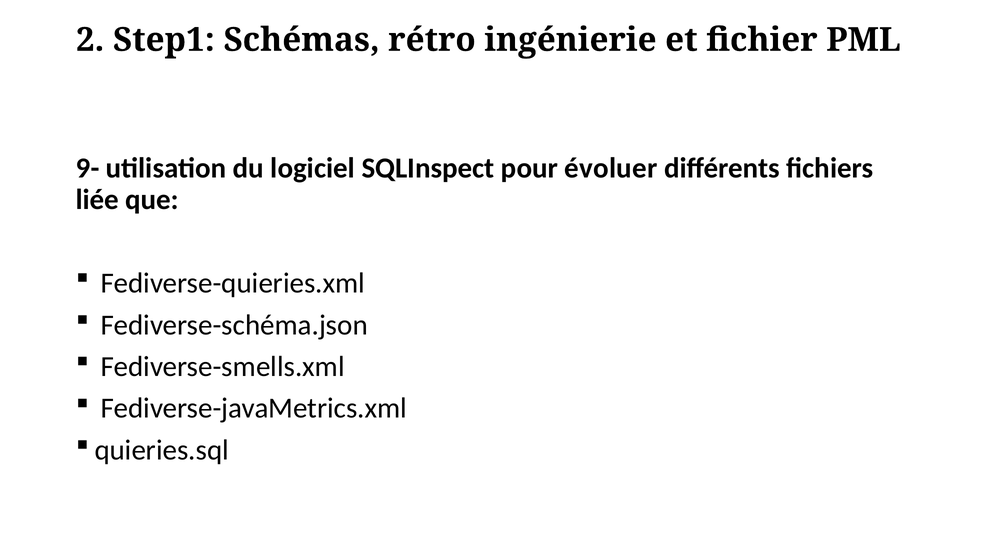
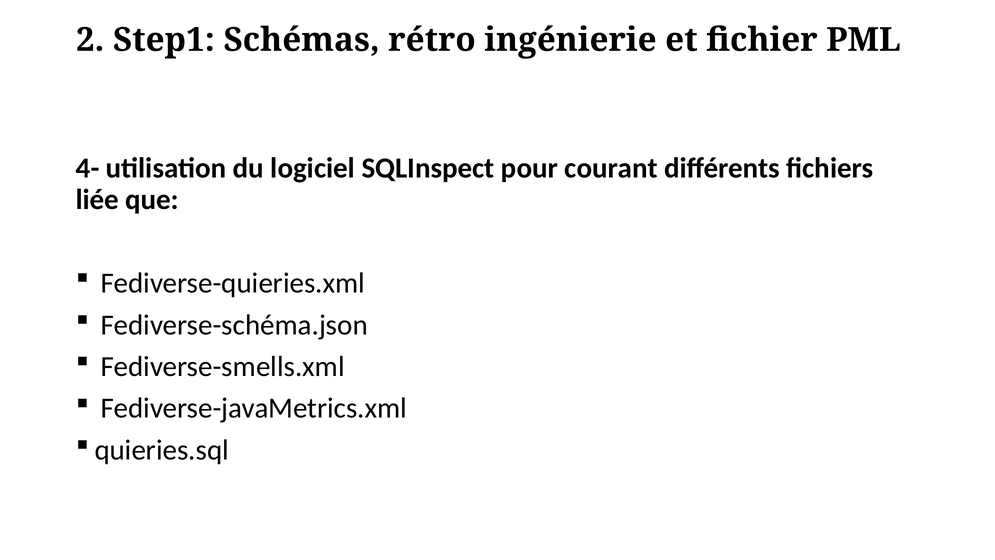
9-: 9- -> 4-
évoluer: évoluer -> courant
